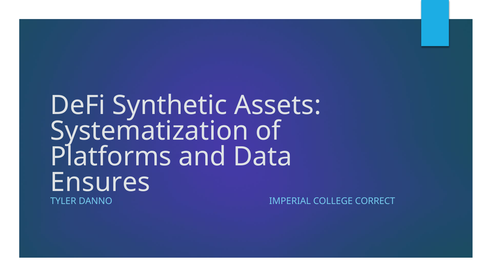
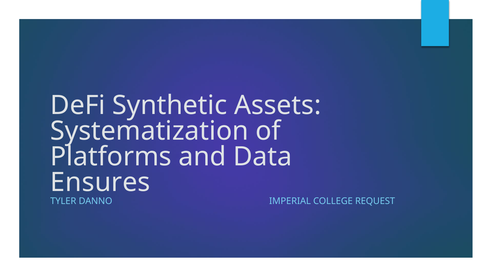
CORRECT: CORRECT -> REQUEST
